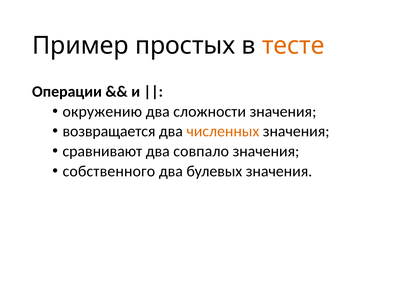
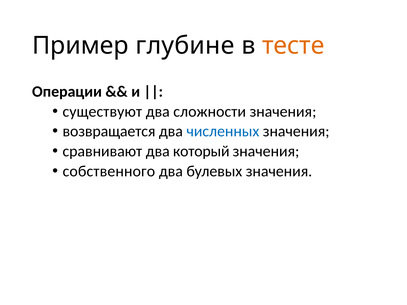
простых: простых -> глубине
окружению: окружению -> существуют
численных colour: orange -> blue
совпало: совпало -> который
